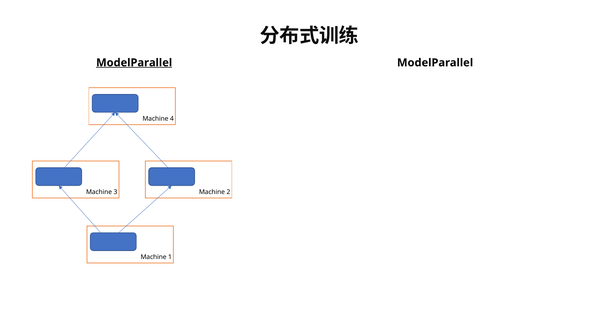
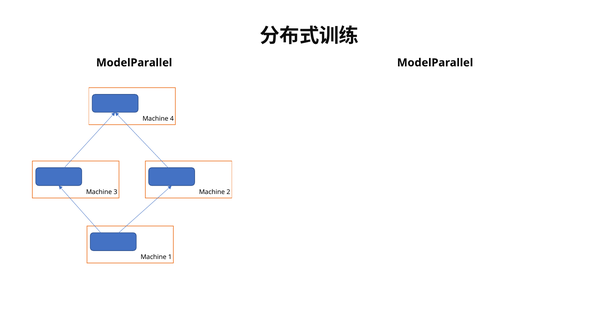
ModelParallel at (134, 63) underline: present -> none
